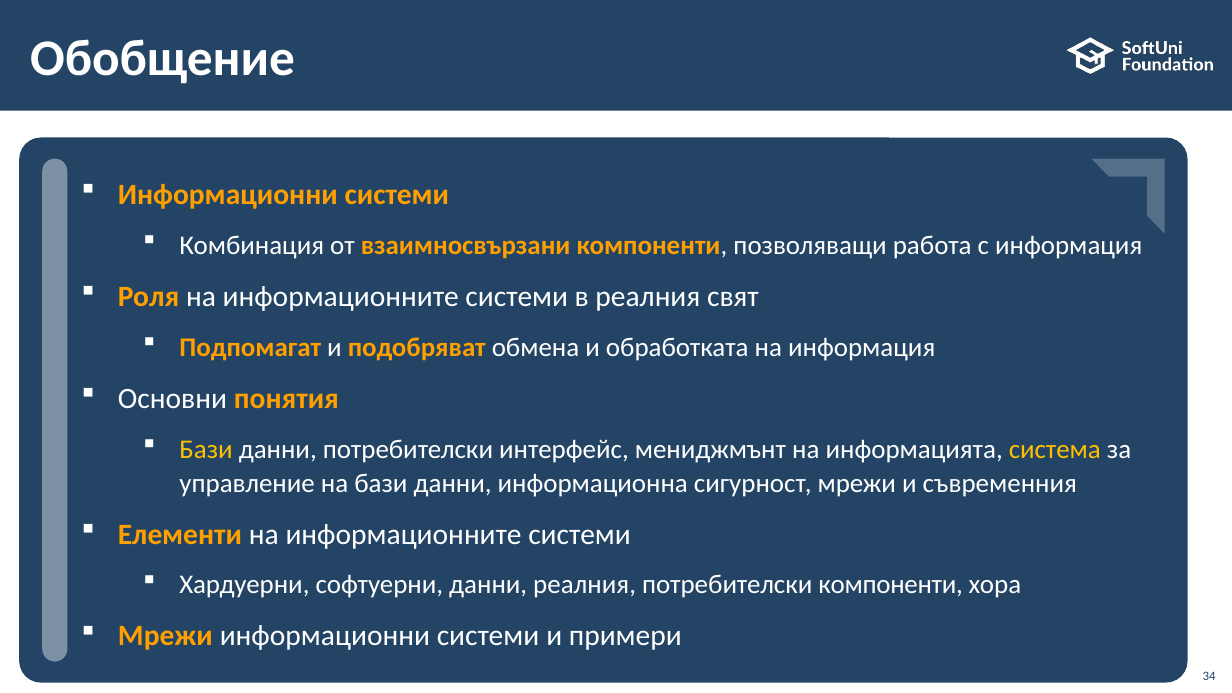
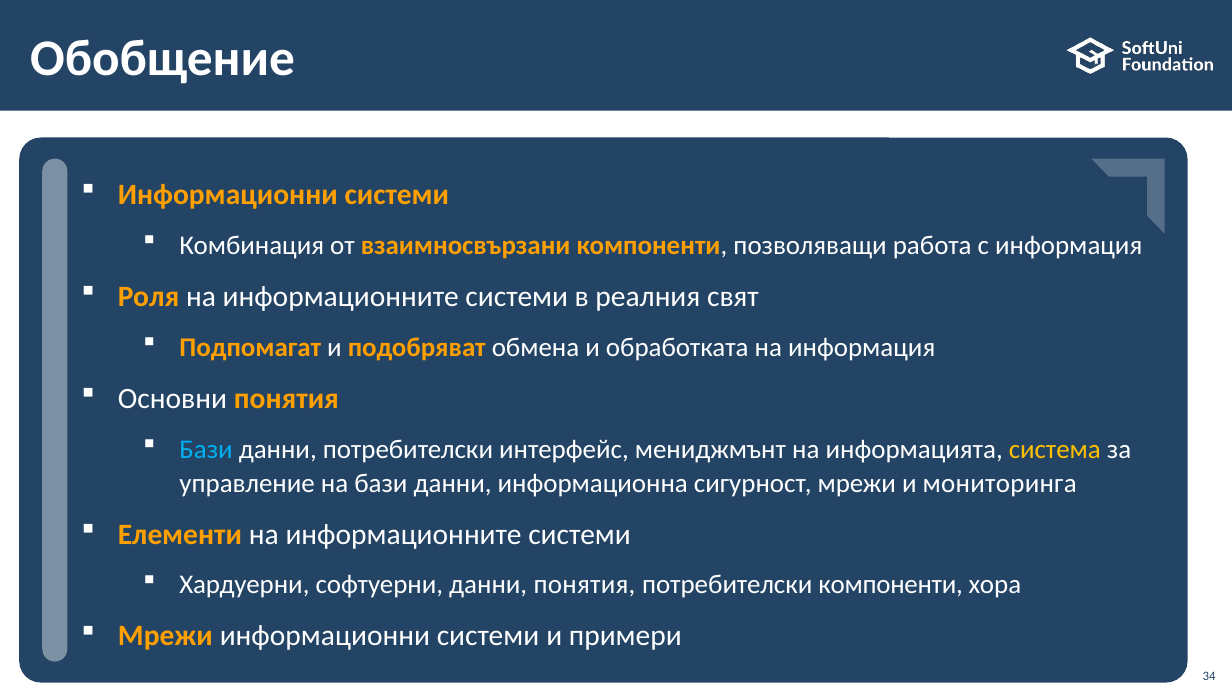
Бази at (206, 449) colour: yellow -> light blue
съвременния: съвременния -> мониторинга
данни реалния: реалния -> понятия
